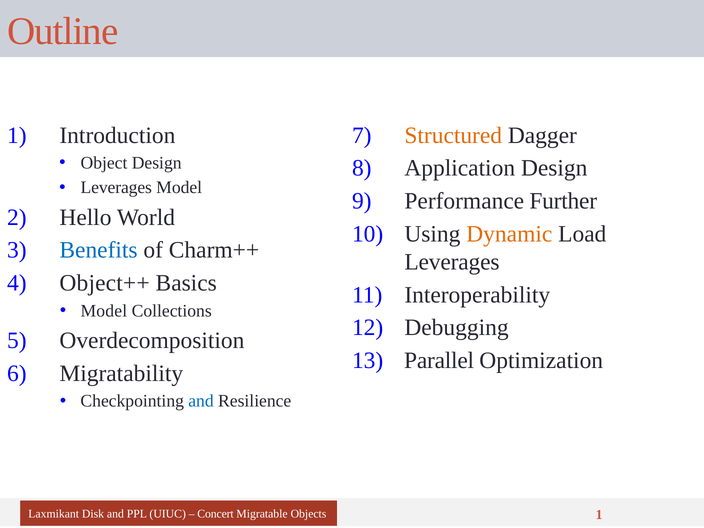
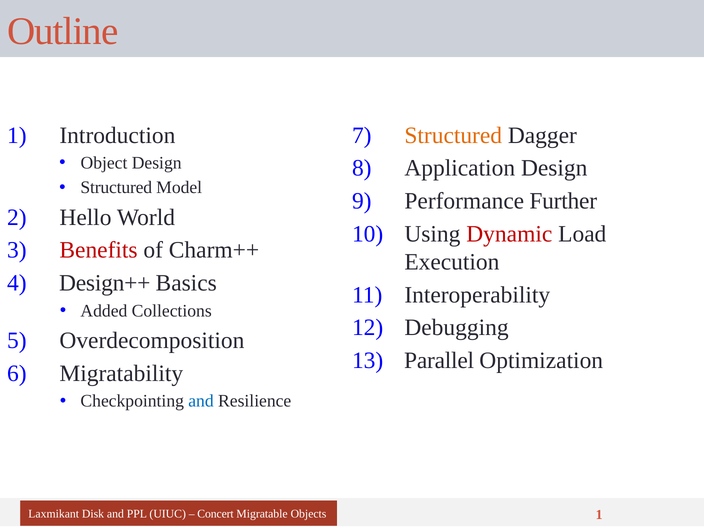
Leverages at (116, 188): Leverages -> Structured
Dynamic colour: orange -> red
Benefits colour: blue -> red
Leverages at (452, 262): Leverages -> Execution
Object++: Object++ -> Design++
Model at (104, 311): Model -> Added
